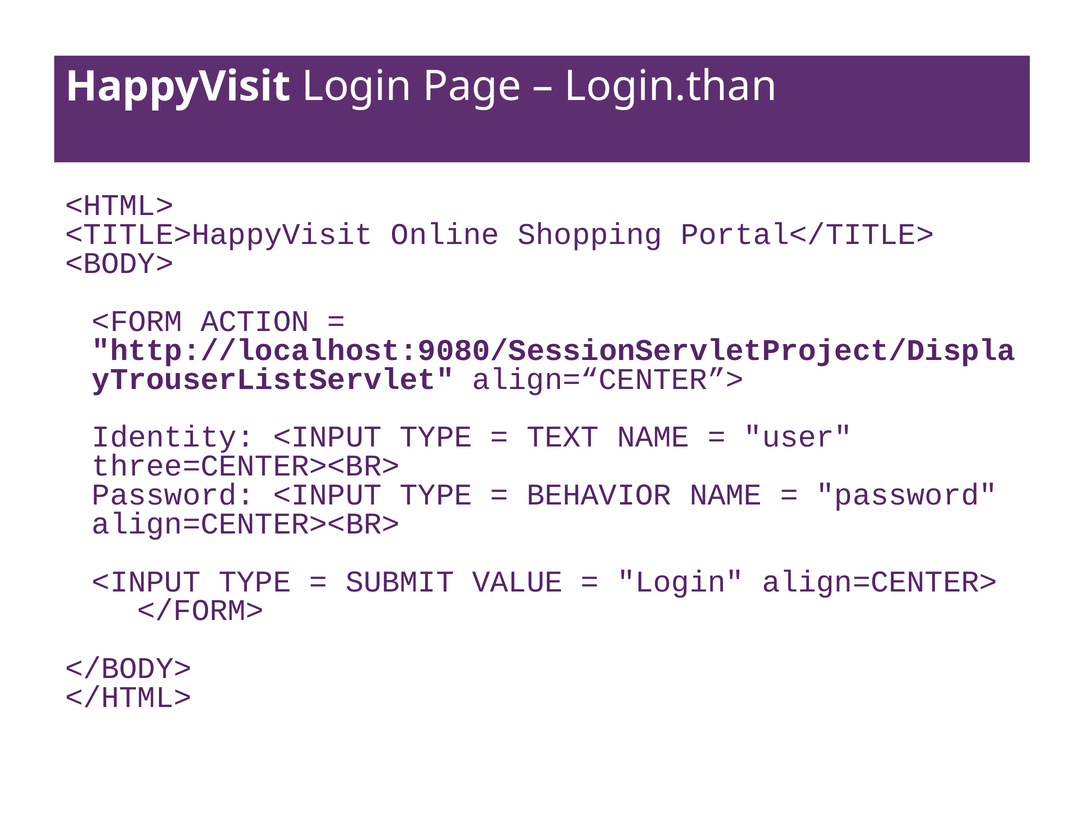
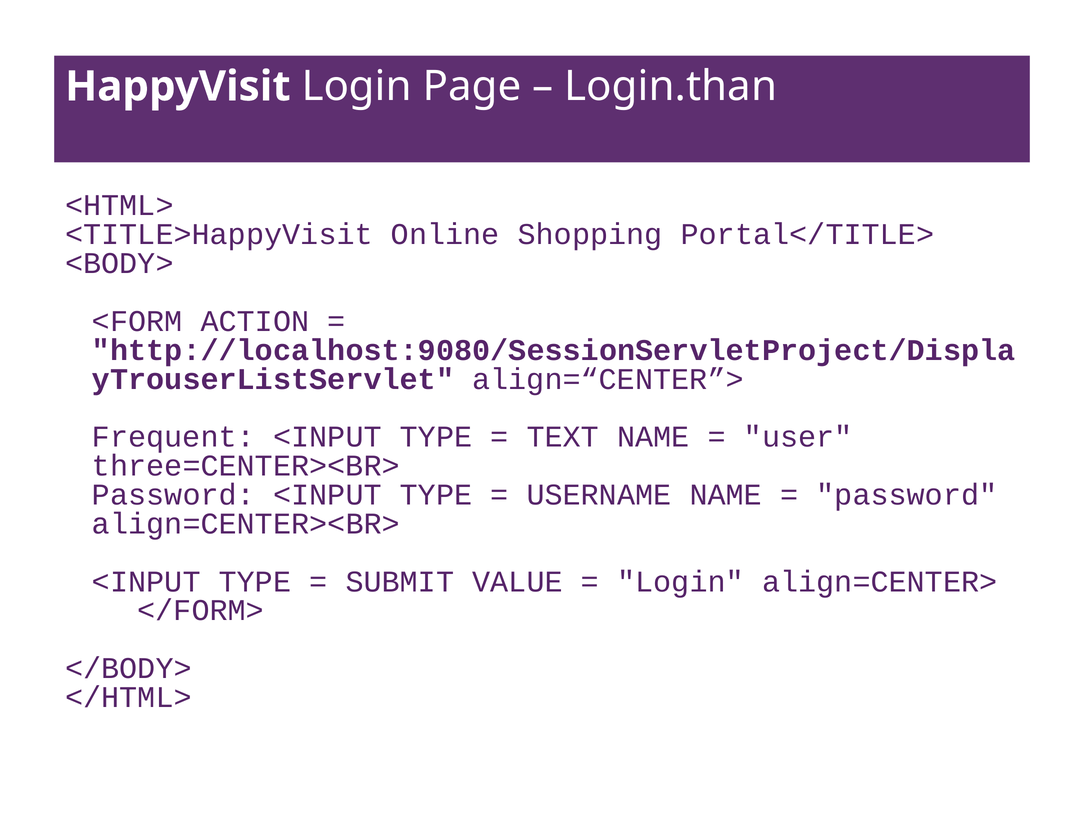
Identity: Identity -> Frequent
BEHAVIOR: BEHAVIOR -> USERNAME
